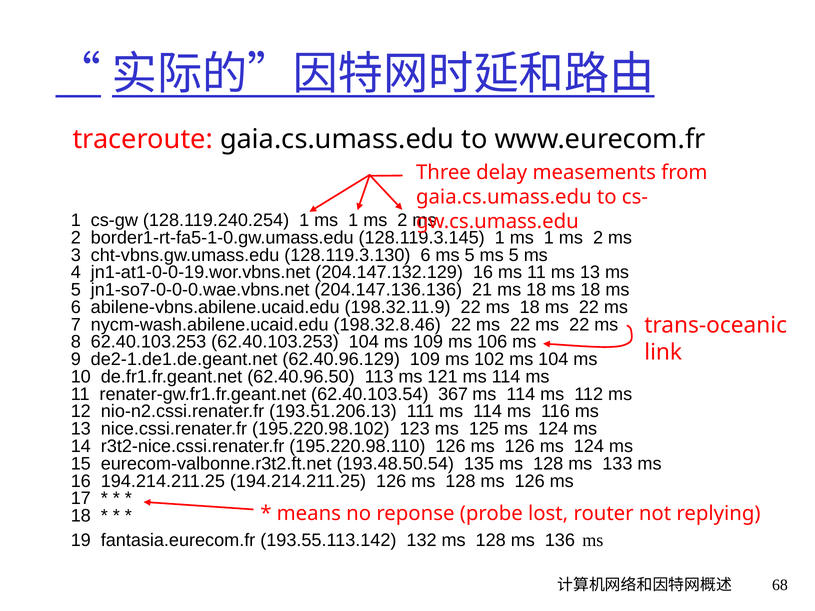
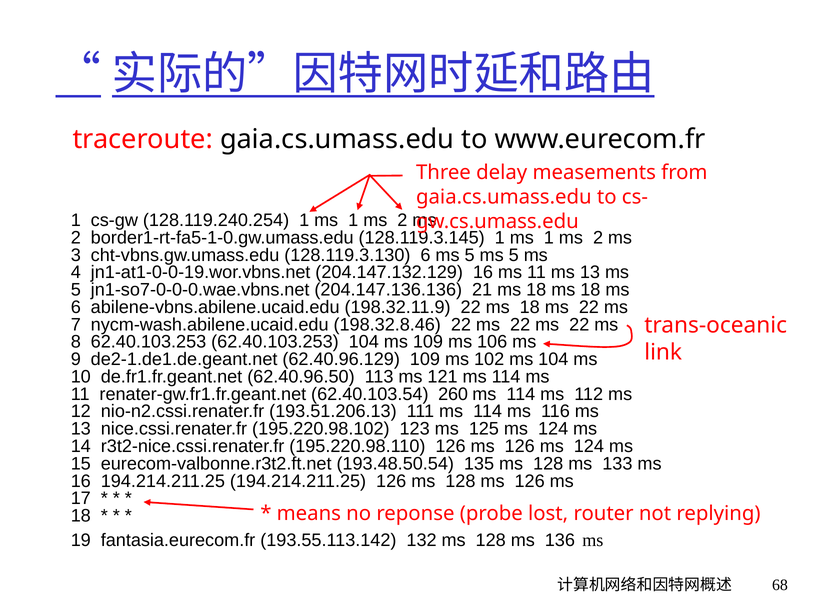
367: 367 -> 260
